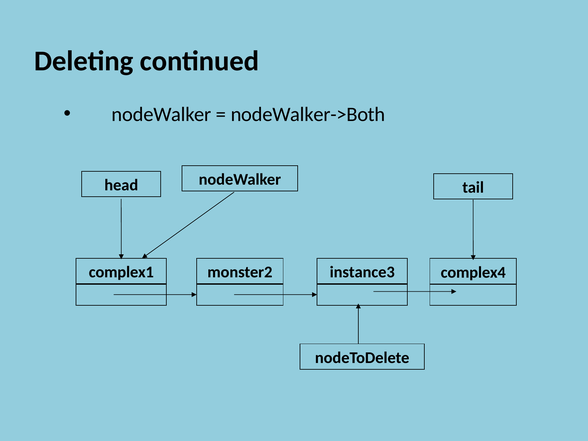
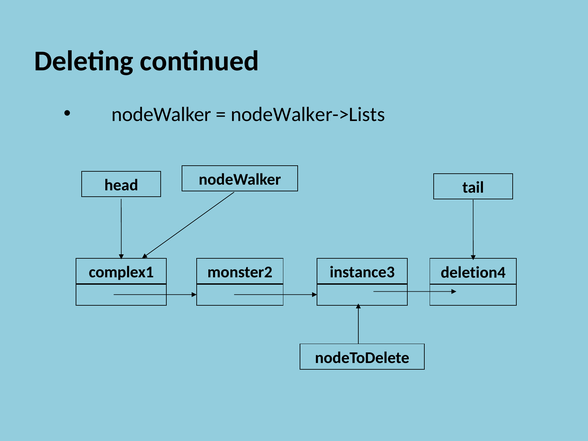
nodeWalker->Both: nodeWalker->Both -> nodeWalker->Lists
complex4: complex4 -> deletion4
